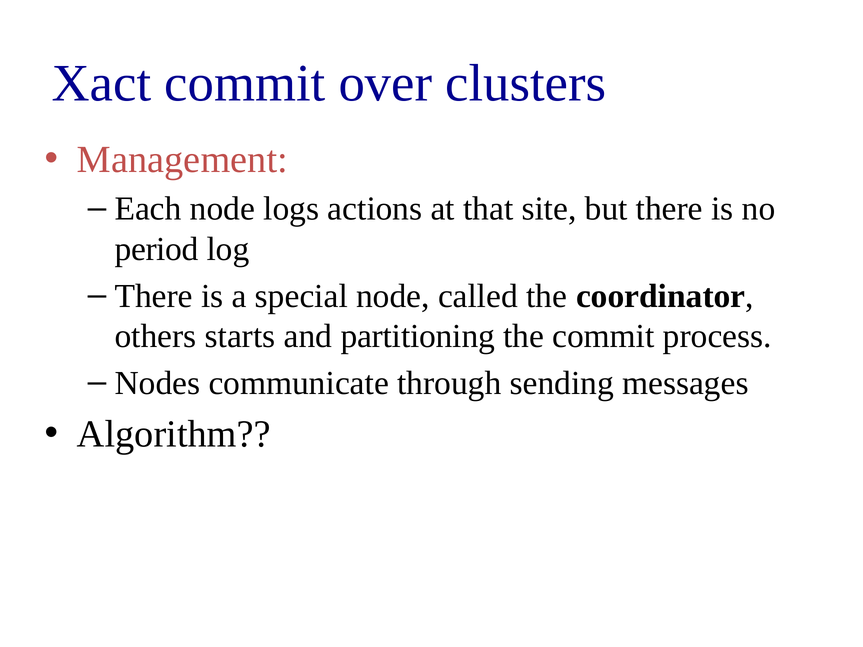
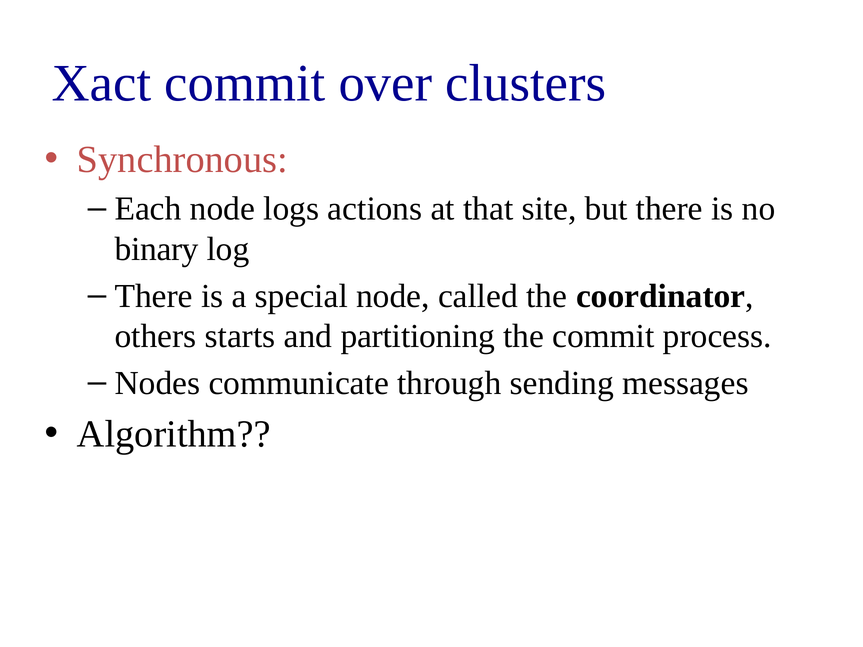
Management: Management -> Synchronous
period: period -> binary
